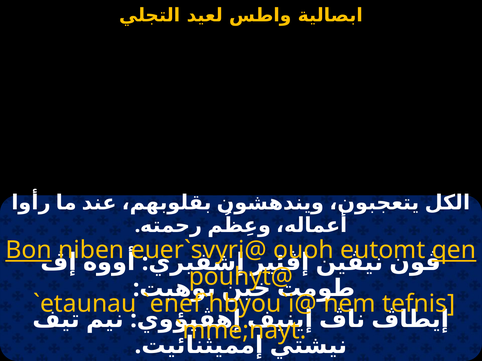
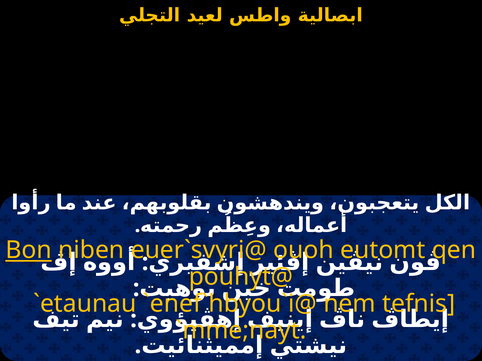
qen underline: present -> none
